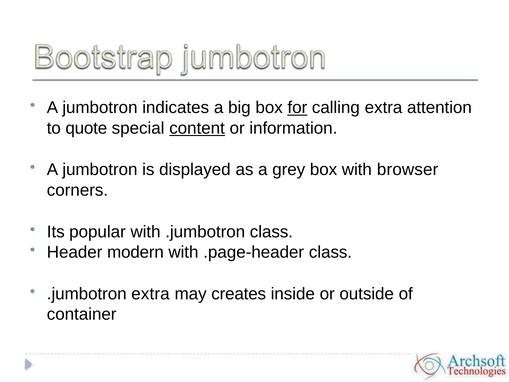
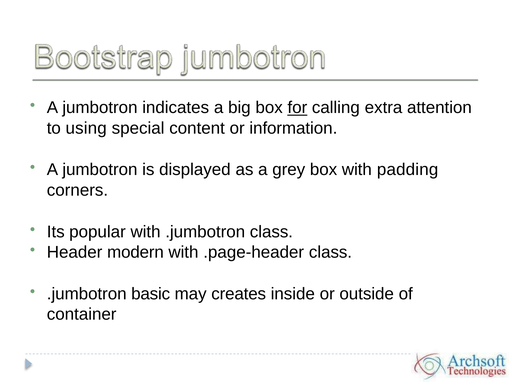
quote: quote -> using
content underline: present -> none
browser: browser -> padding
.jumbotron extra: extra -> basic
